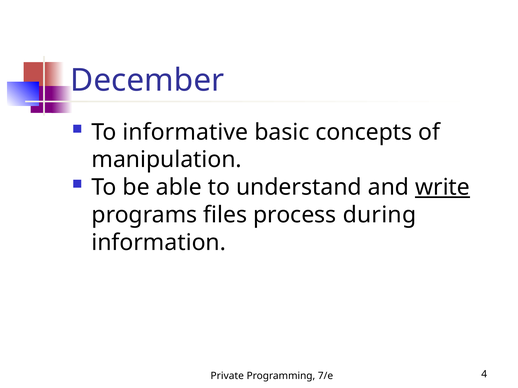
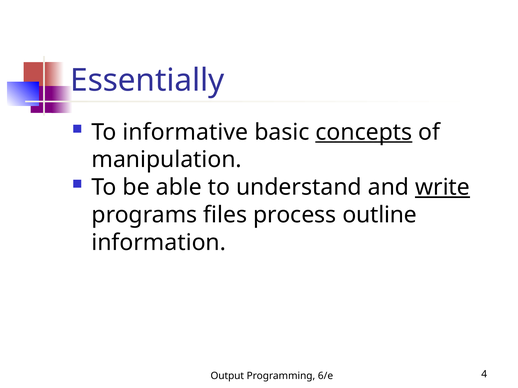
December: December -> Essentially
concepts underline: none -> present
during: during -> outline
Private: Private -> Output
7/e: 7/e -> 6/e
